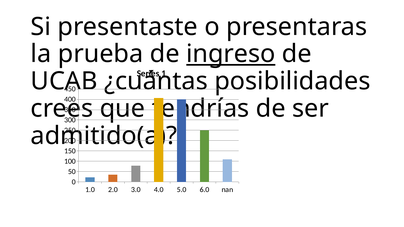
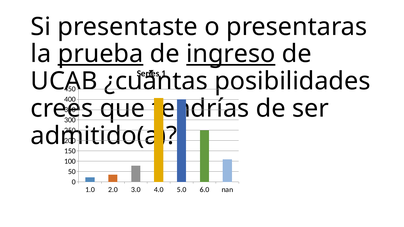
prueba underline: none -> present
